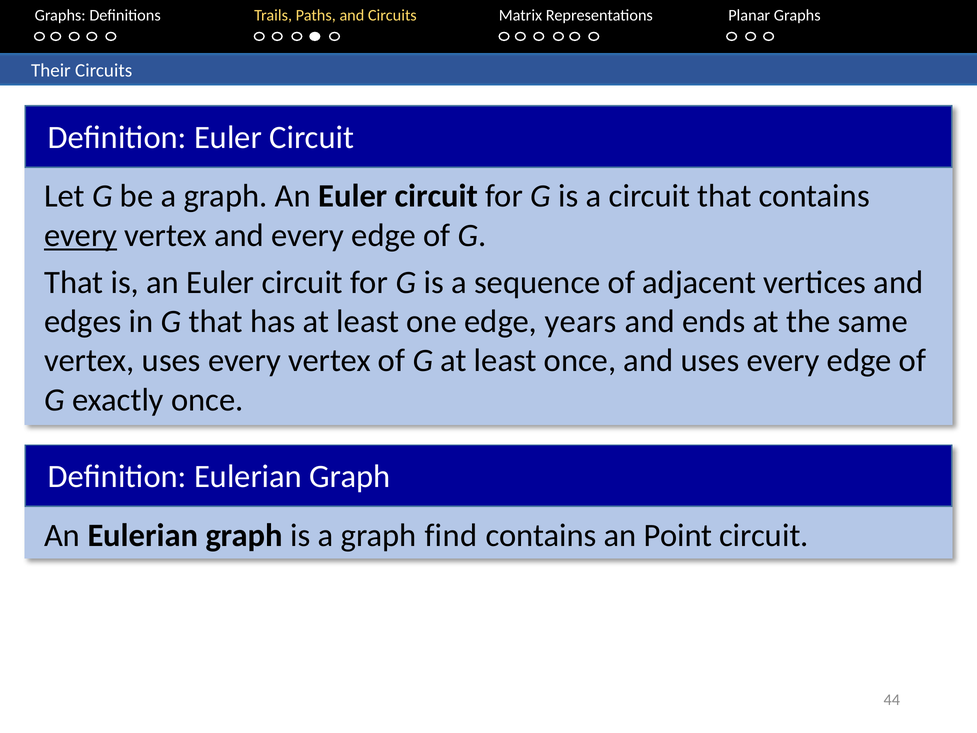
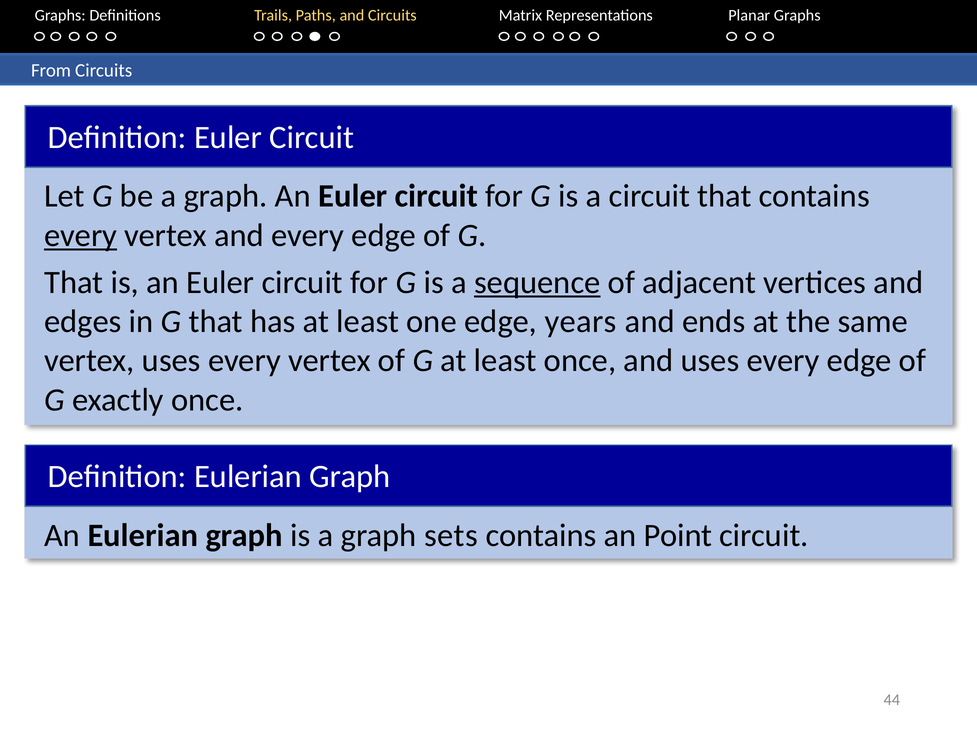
Their: Their -> From
sequence underline: none -> present
find: find -> sets
